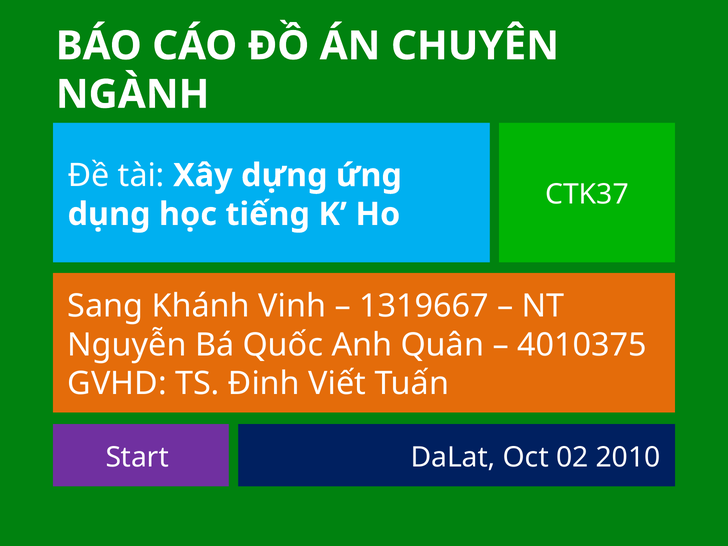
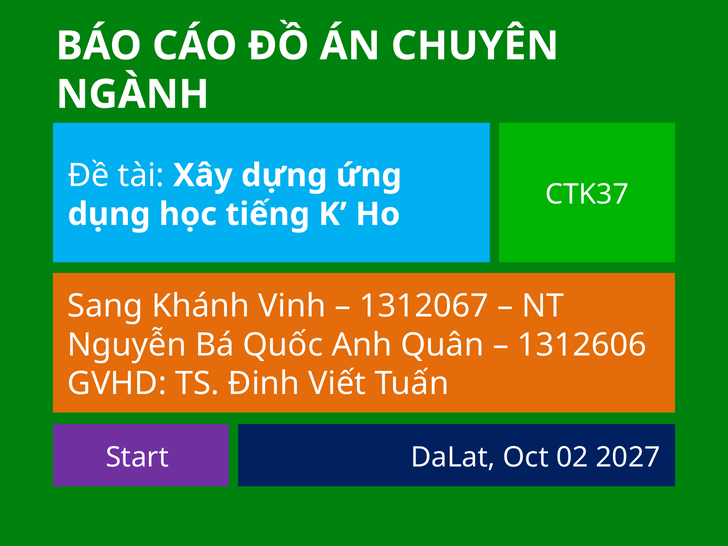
1319667: 1319667 -> 1312067
4010375: 4010375 -> 1312606
2010: 2010 -> 2027
